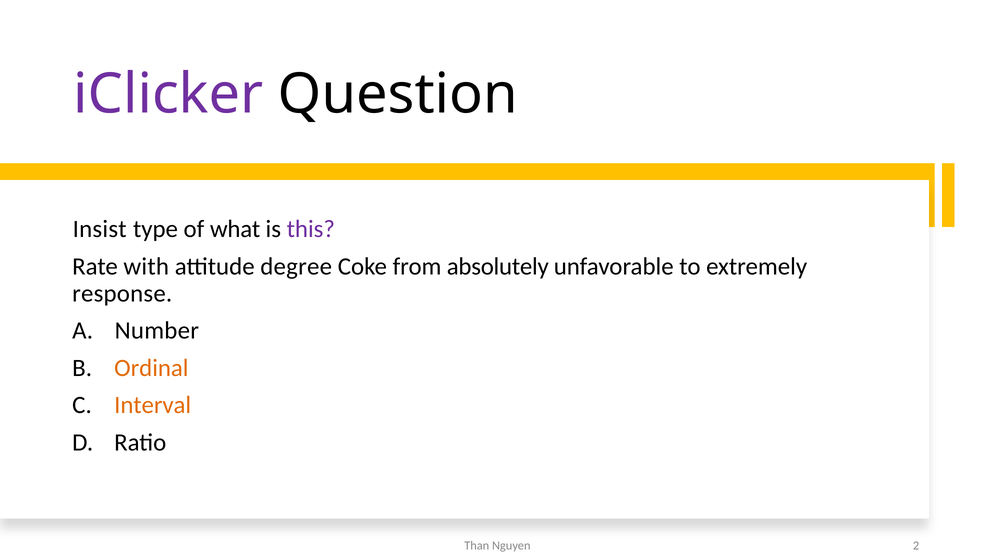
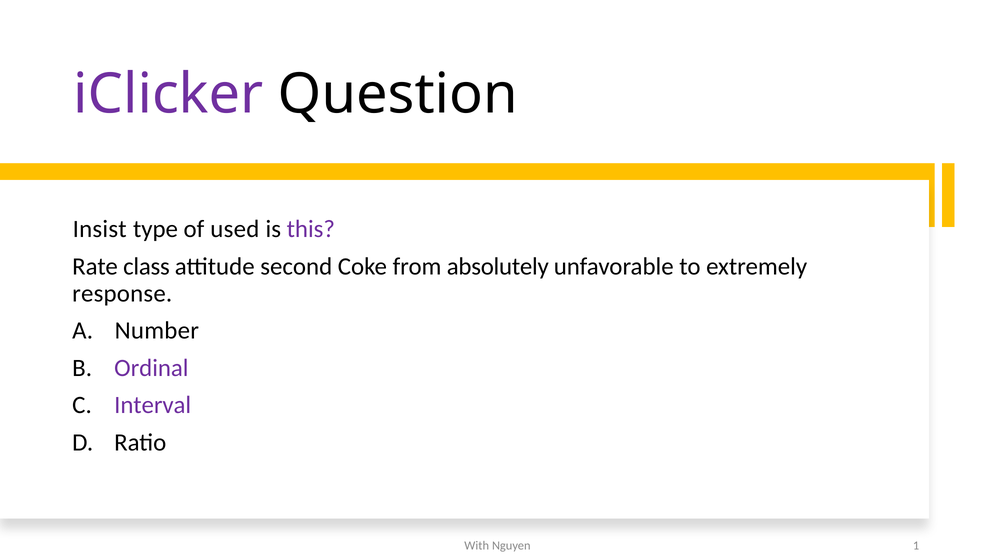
what: what -> used
with: with -> class
degree: degree -> second
Ordinal colour: orange -> purple
Interval colour: orange -> purple
Than: Than -> With
2: 2 -> 1
